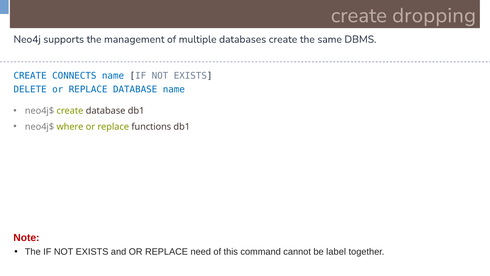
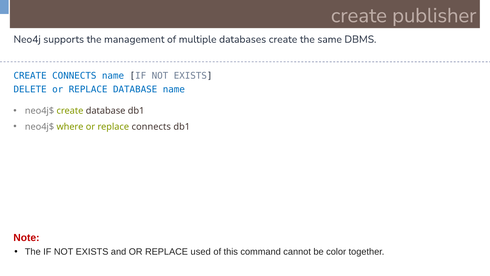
dropping: dropping -> publisher
replace functions: functions -> connects
need: need -> used
label: label -> color
